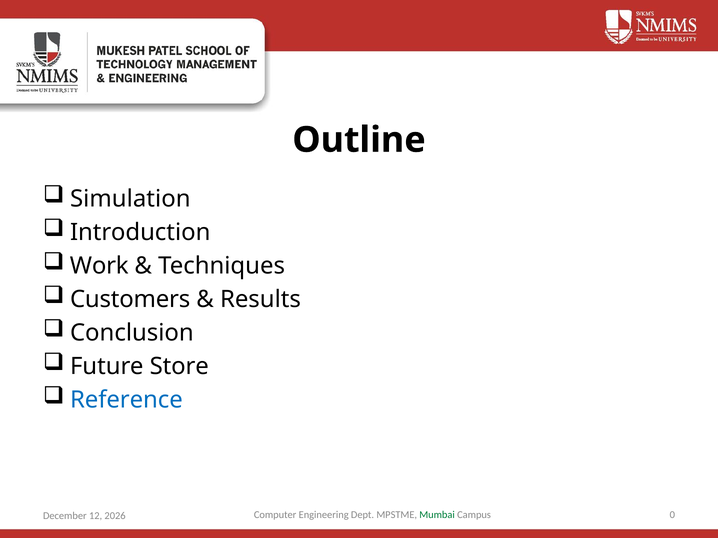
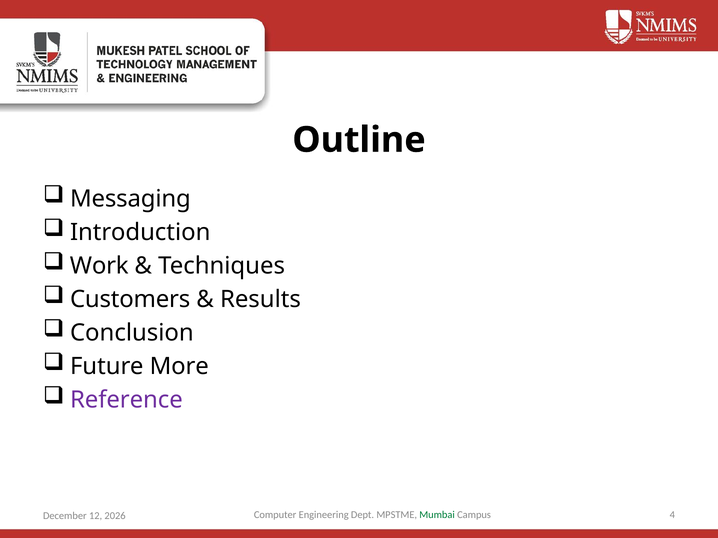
Simulation: Simulation -> Messaging
Store: Store -> More
Reference colour: blue -> purple
0: 0 -> 4
